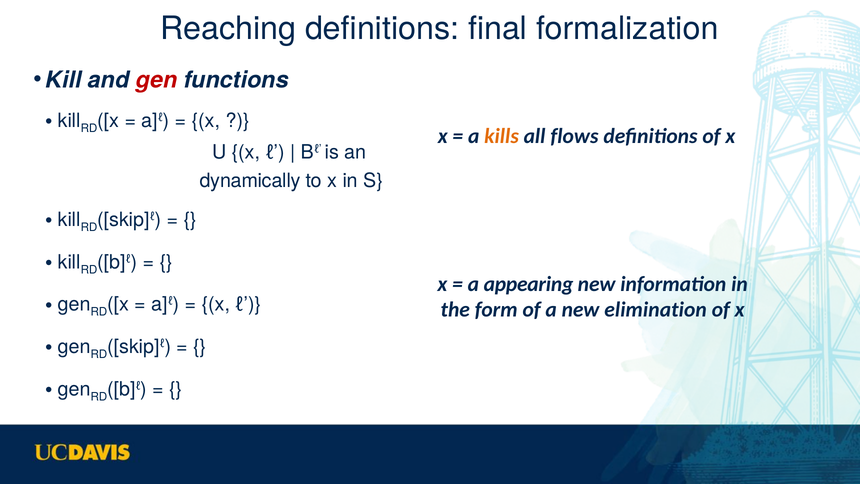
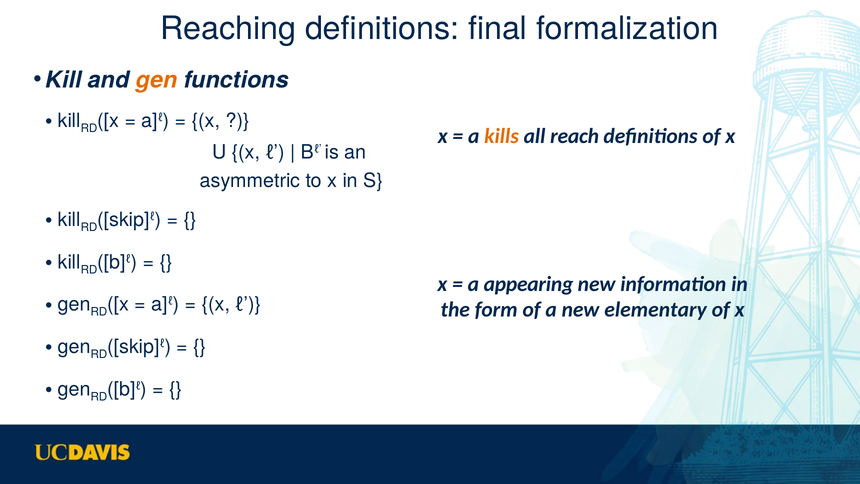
gen at (157, 80) colour: red -> orange
flows: flows -> reach
dynamically: dynamically -> asymmetric
elimination: elimination -> elementary
